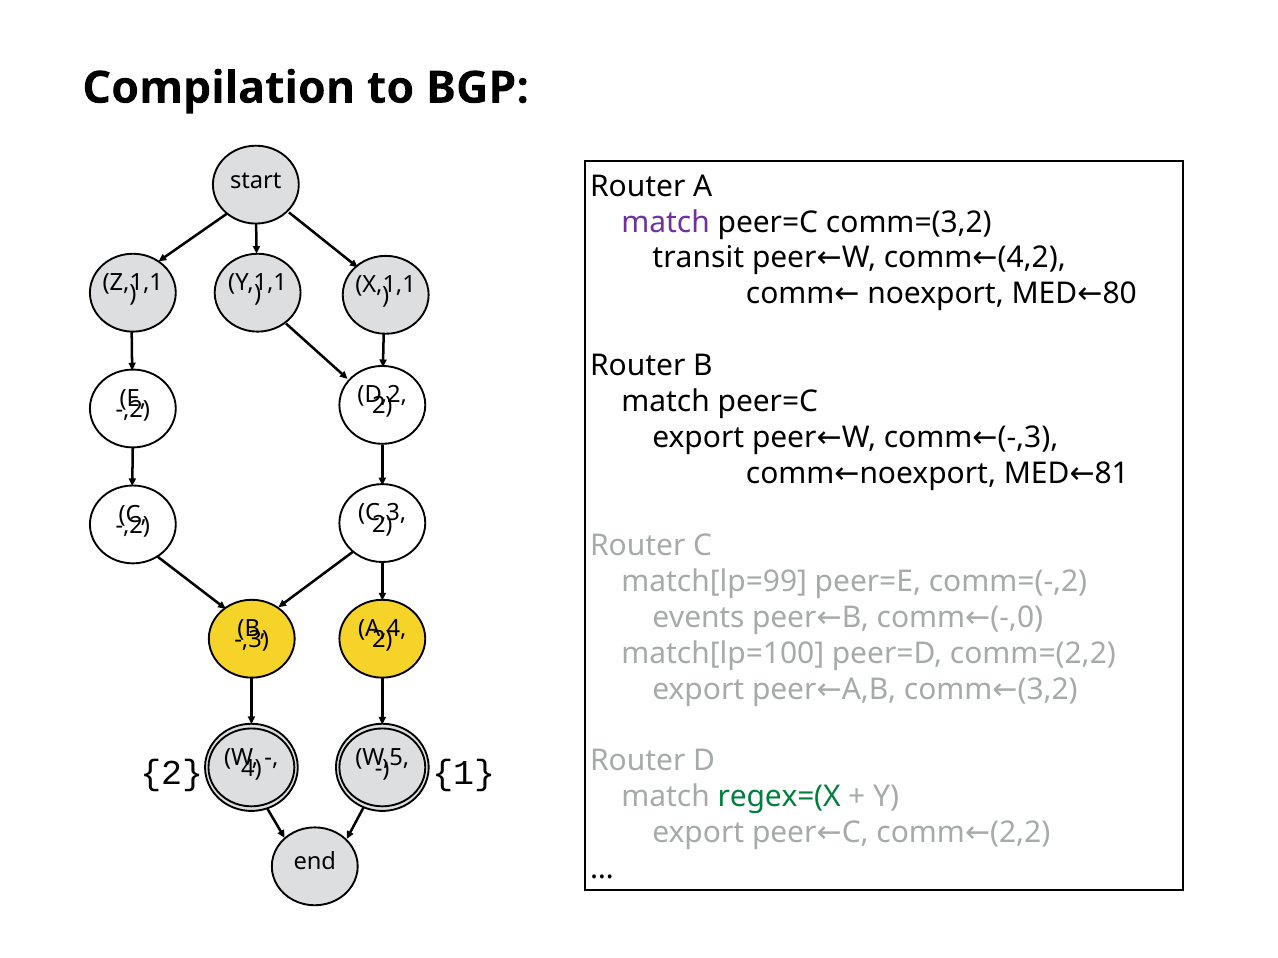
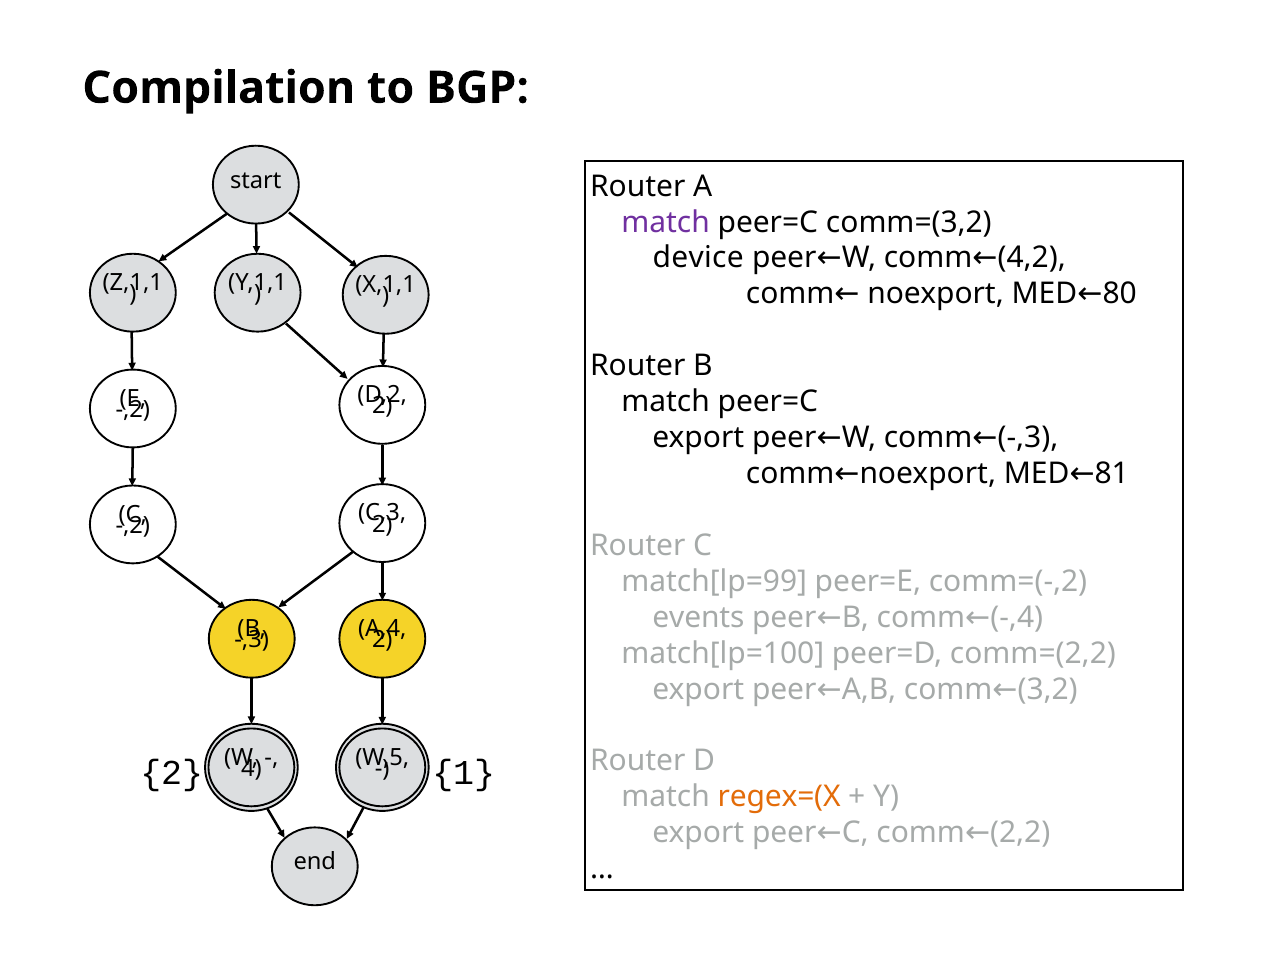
transit: transit -> device
-,0: -,0 -> -,4
regex=(X colour: green -> orange
